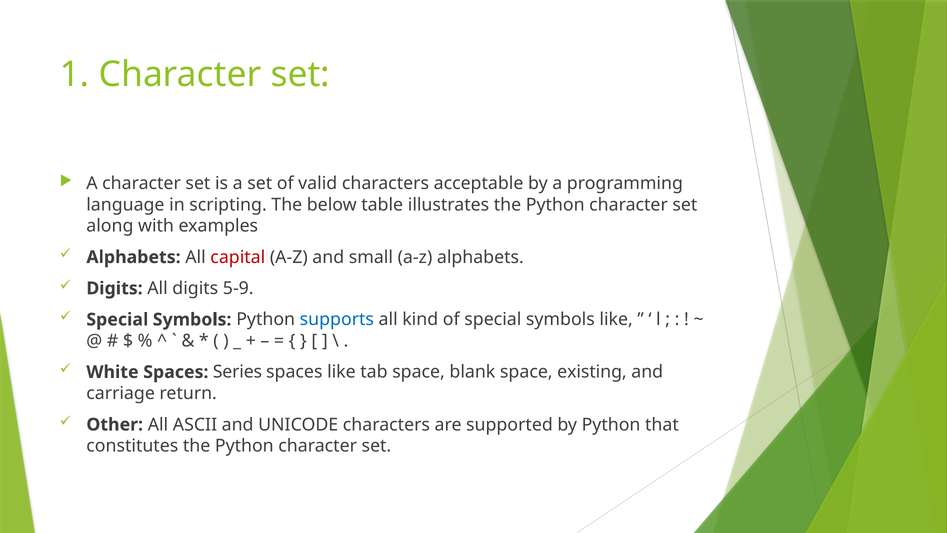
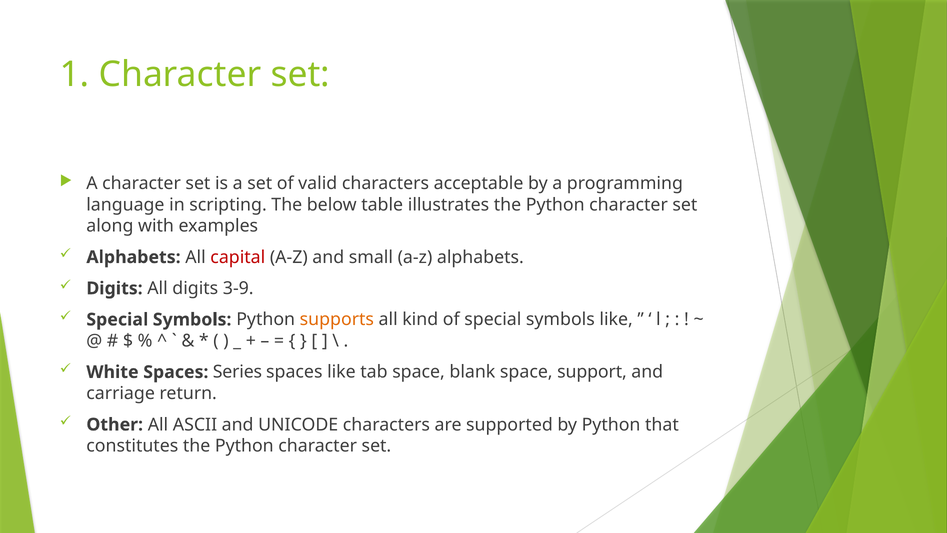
5-9: 5-9 -> 3-9
supports colour: blue -> orange
existing: existing -> support
